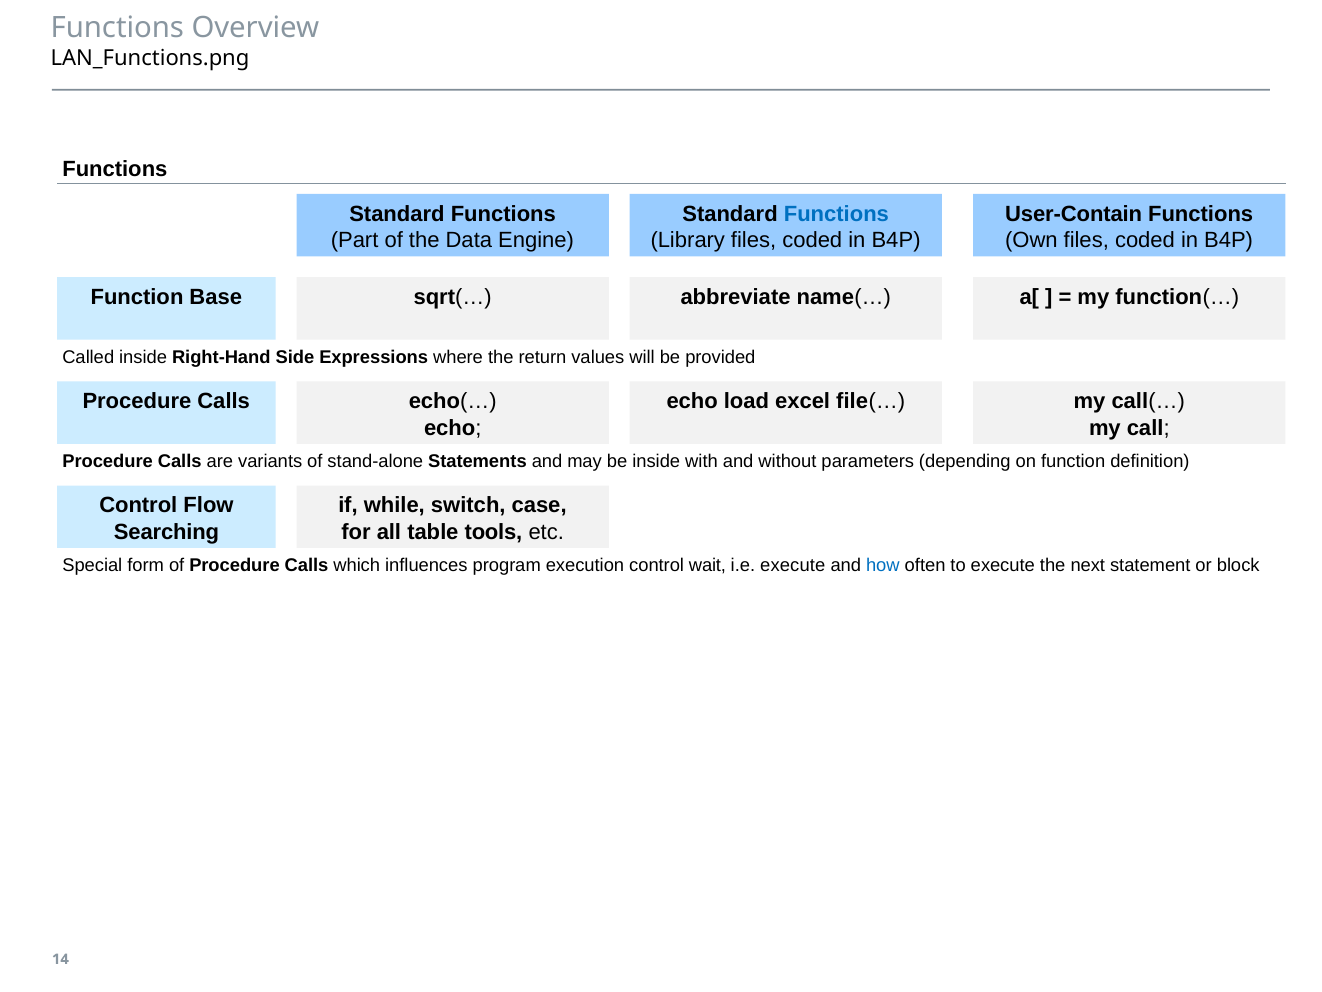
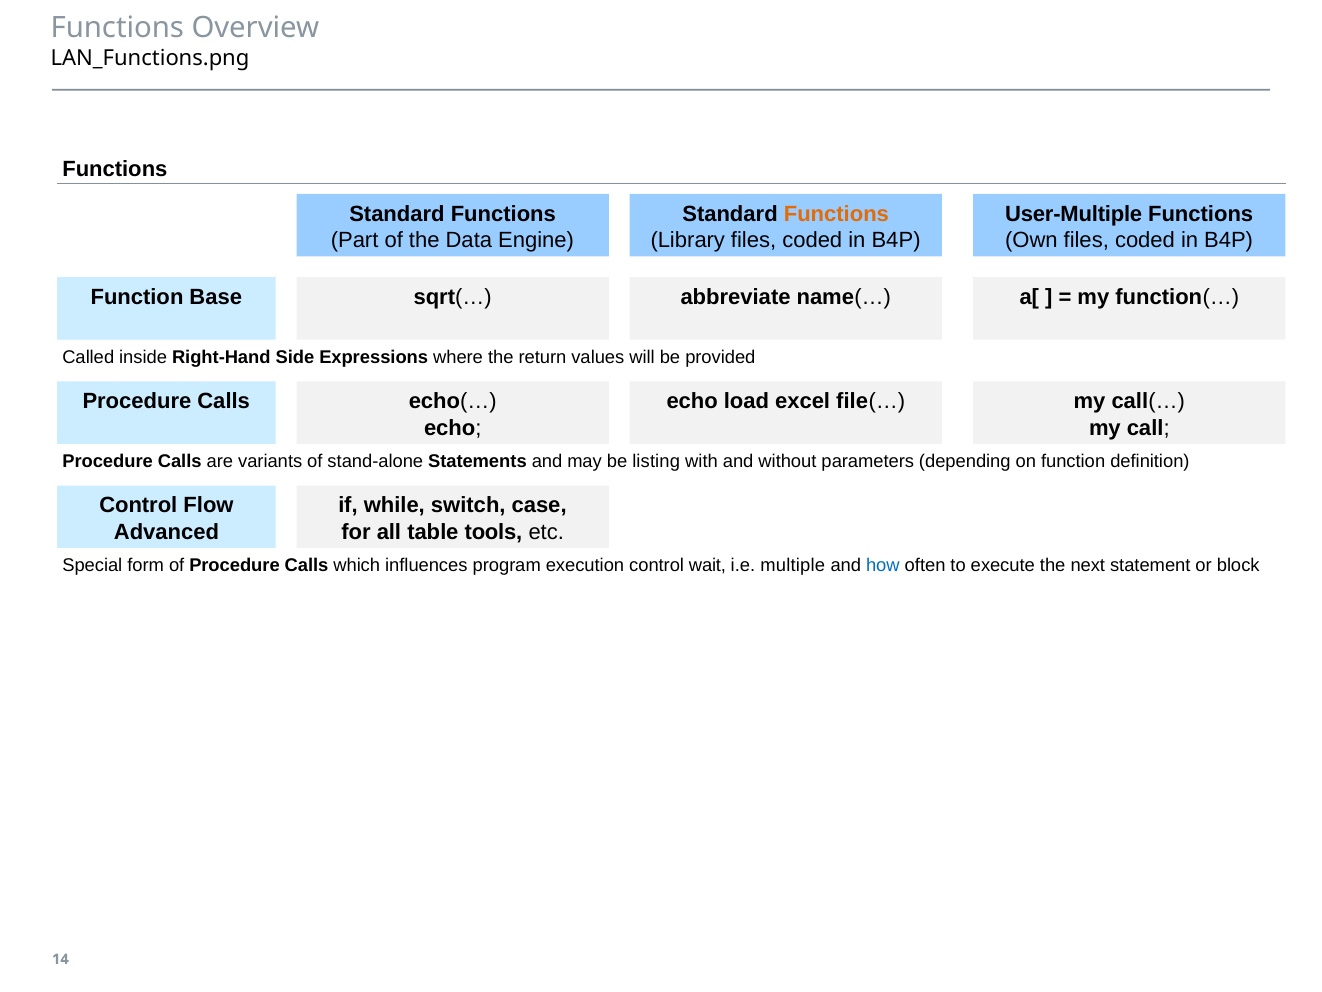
Functions at (836, 214) colour: blue -> orange
User-Contain: User-Contain -> User-Multiple
be inside: inside -> listing
Searching: Searching -> Advanced
i.e execute: execute -> multiple
